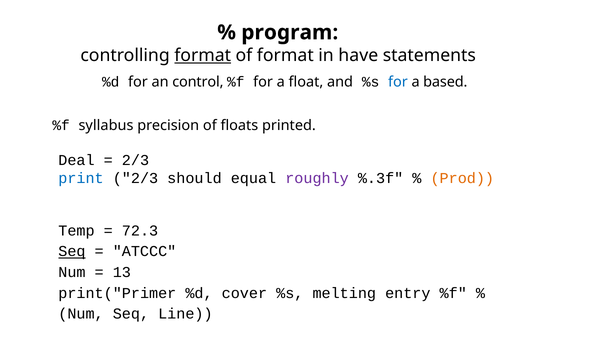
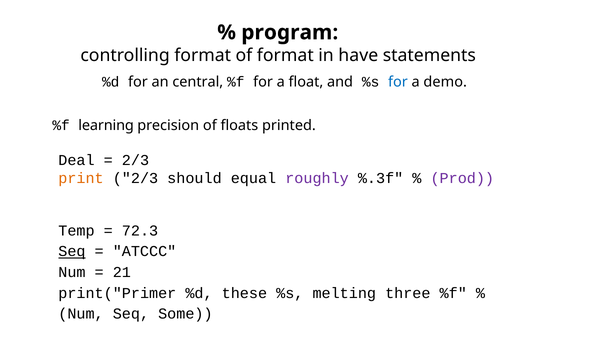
format at (203, 55) underline: present -> none
control: control -> central
based: based -> demo
syllabus: syllabus -> learning
print colour: blue -> orange
Prod colour: orange -> purple
13: 13 -> 21
cover: cover -> these
entry: entry -> three
Line: Line -> Some
